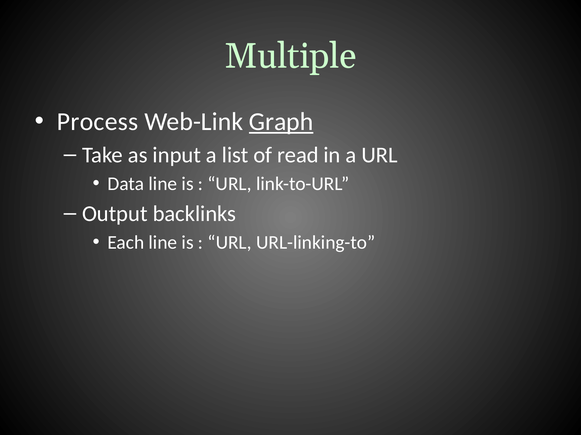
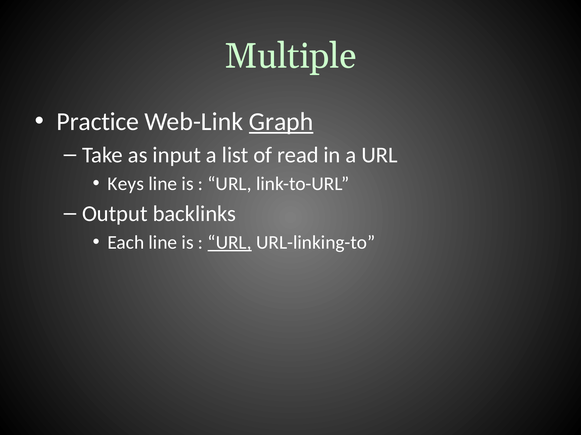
Process: Process -> Practice
Data: Data -> Keys
URL at (230, 243) underline: none -> present
